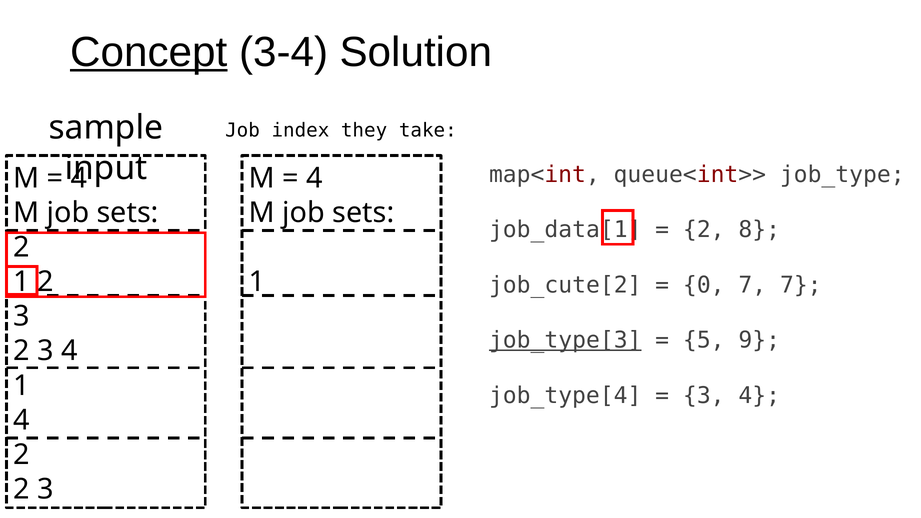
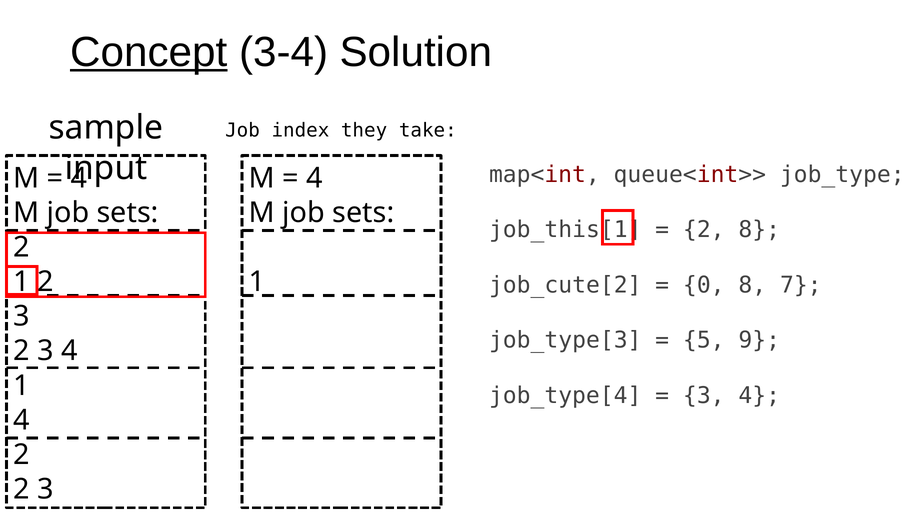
job_data[1: job_data[1 -> job_this[1
0 7: 7 -> 8
job_type[3 underline: present -> none
